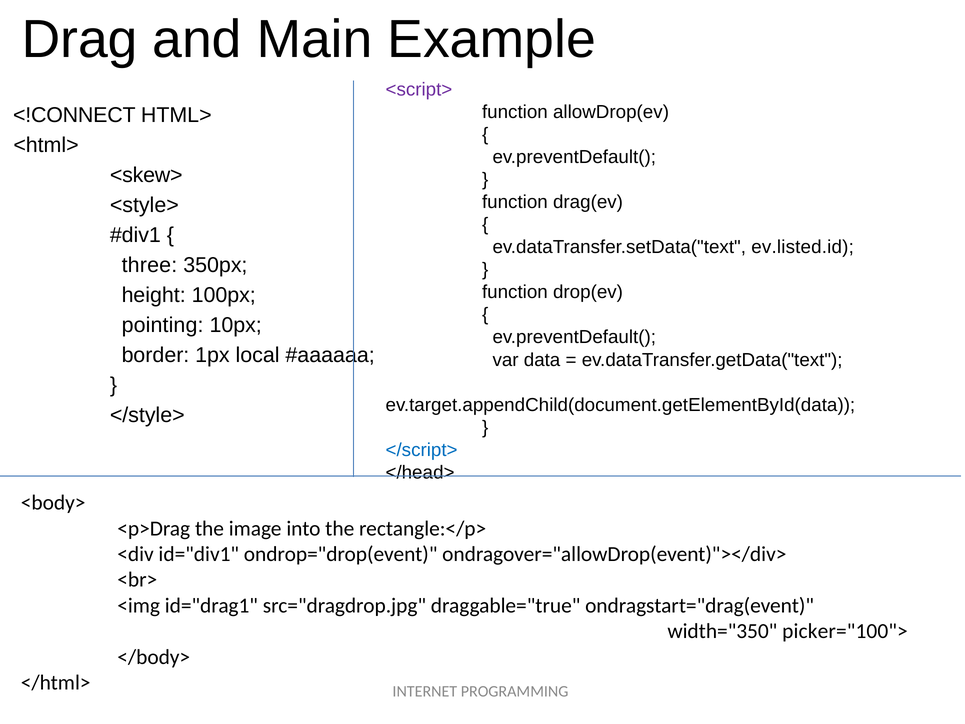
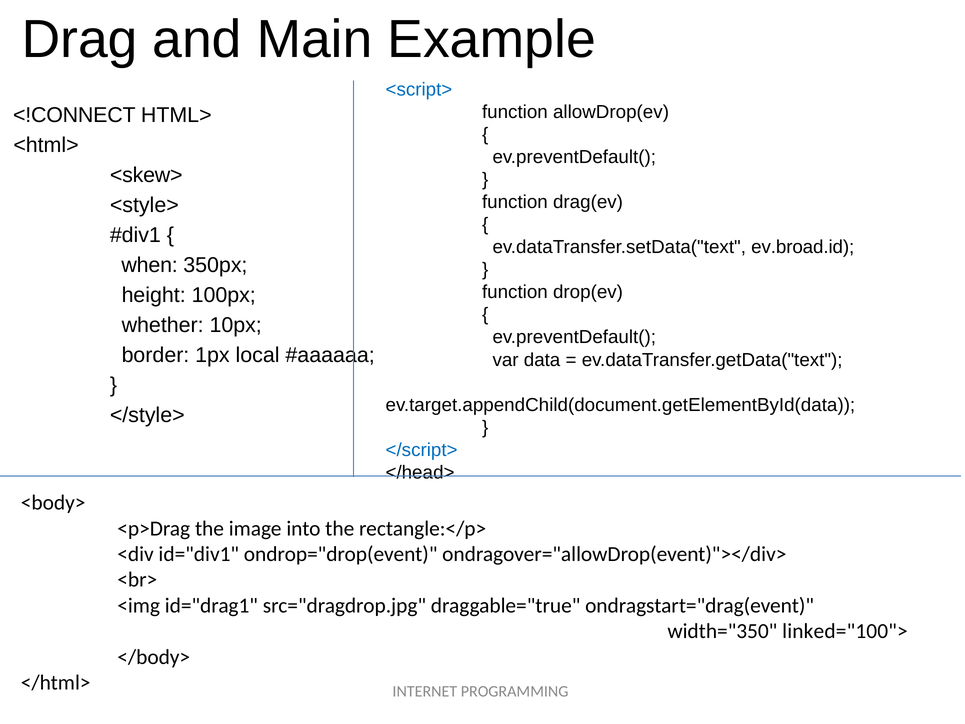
<script> colour: purple -> blue
ev.listed.id: ev.listed.id -> ev.broad.id
three: three -> when
pointing: pointing -> whether
picker="100">: picker="100"> -> linked="100">
